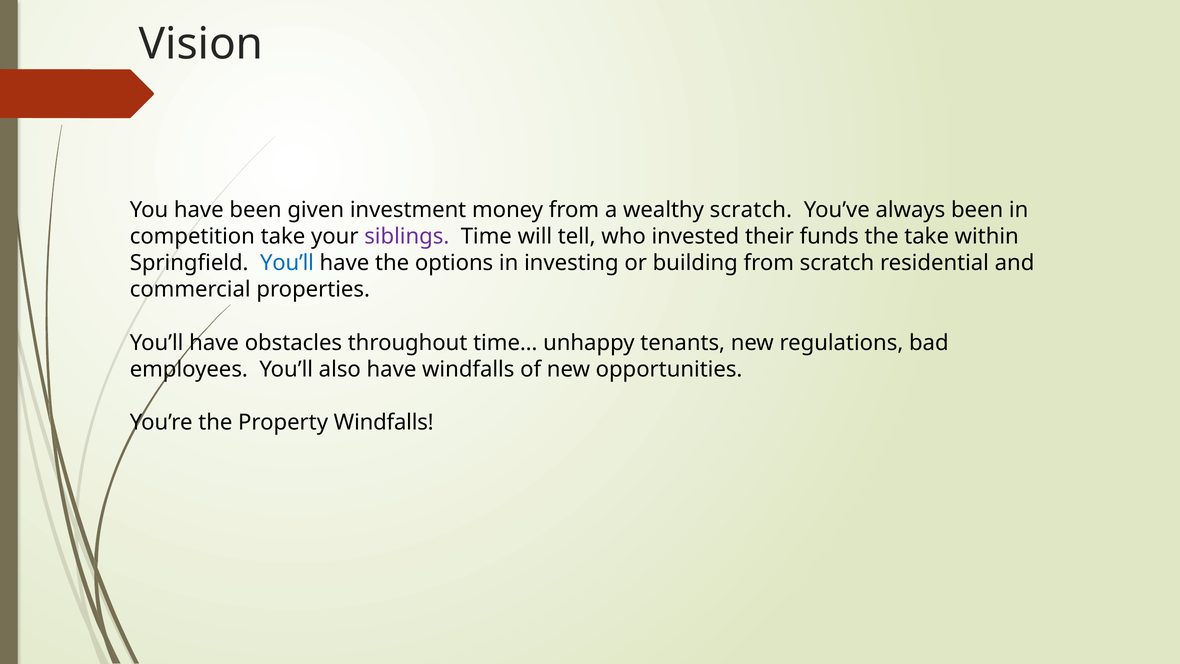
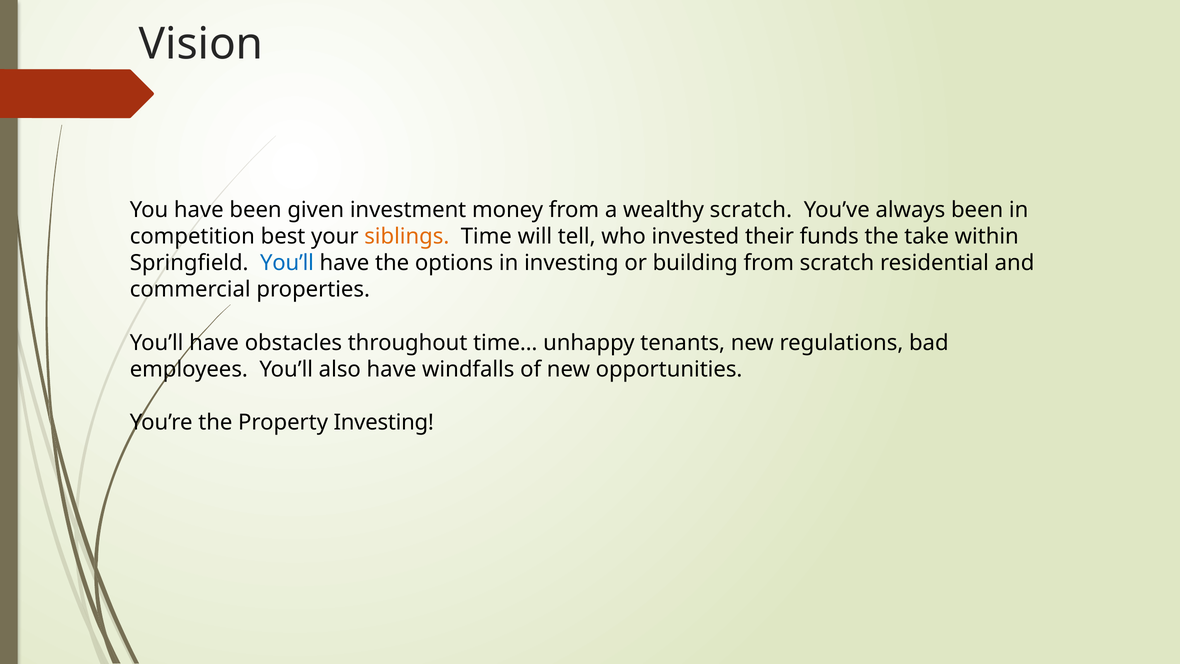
competition take: take -> best
siblings colour: purple -> orange
Property Windfalls: Windfalls -> Investing
